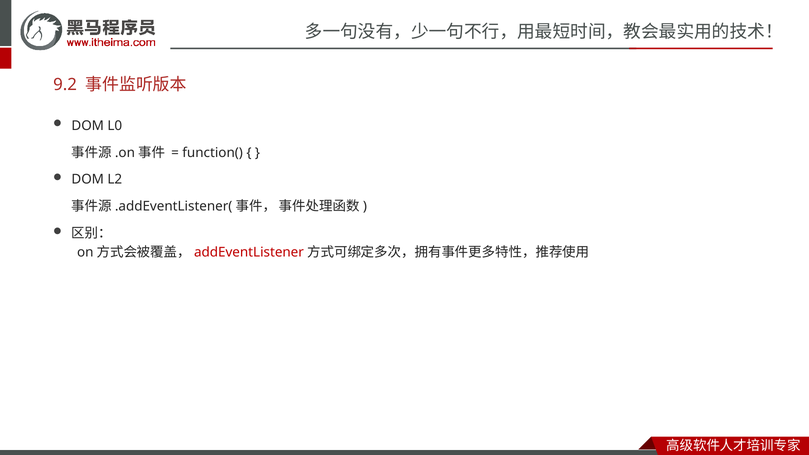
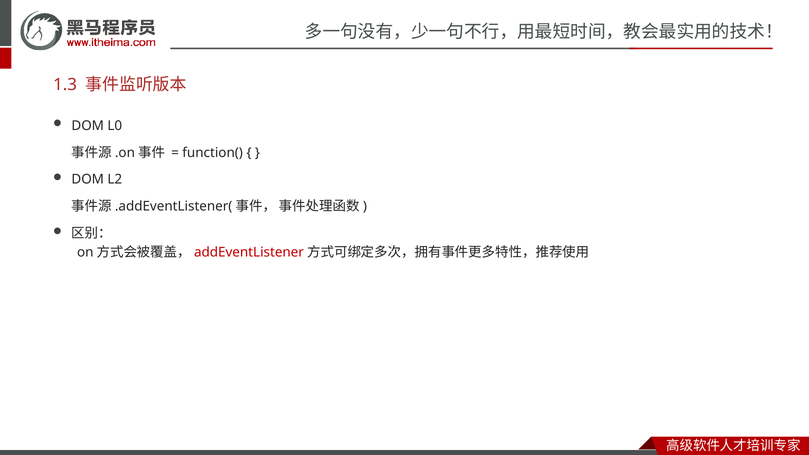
9.2: 9.2 -> 1.3
